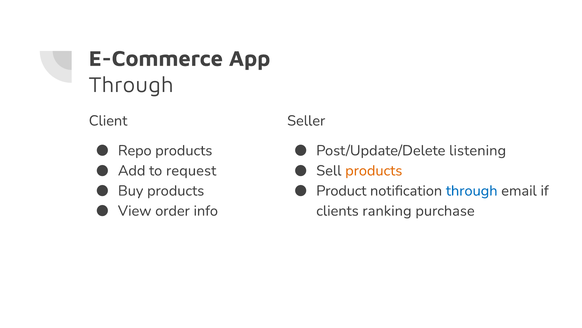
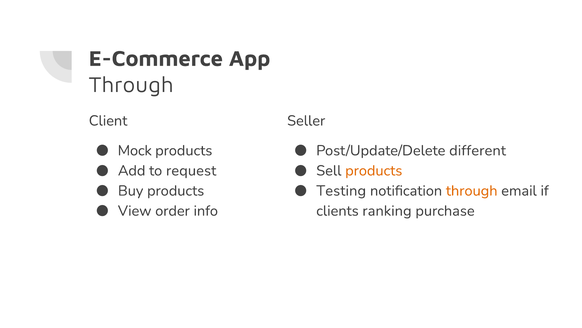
Repo: Repo -> Mock
listening: listening -> different
Product: Product -> Testing
through at (472, 190) colour: blue -> orange
